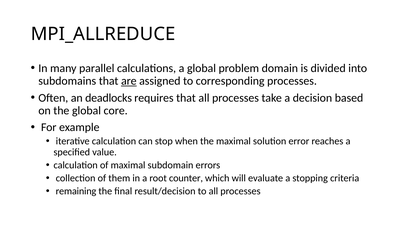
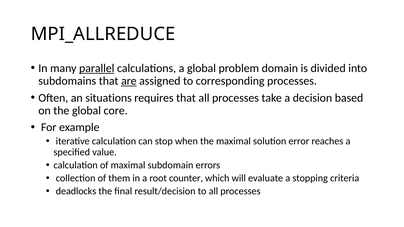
parallel underline: none -> present
deadlocks: deadlocks -> situations
remaining: remaining -> deadlocks
